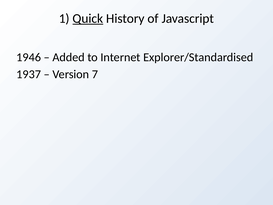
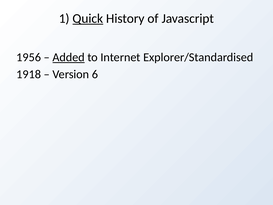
1946: 1946 -> 1956
Added underline: none -> present
1937: 1937 -> 1918
7: 7 -> 6
